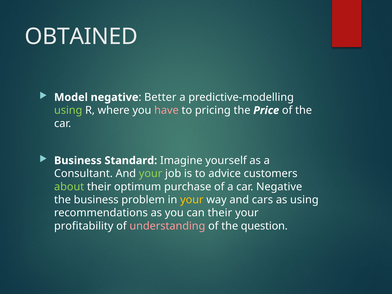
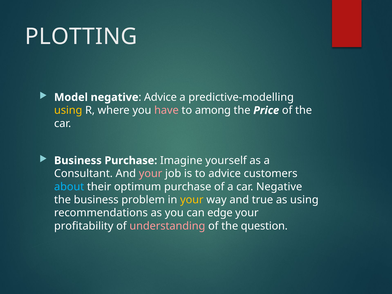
OBTAINED: OBTAINED -> PLOTTING
Better at (160, 97): Better -> Advice
using at (68, 110) colour: light green -> yellow
pricing: pricing -> among
Business Standard: Standard -> Purchase
your at (151, 174) colour: light green -> pink
about colour: light green -> light blue
cars: cars -> true
can their: their -> edge
